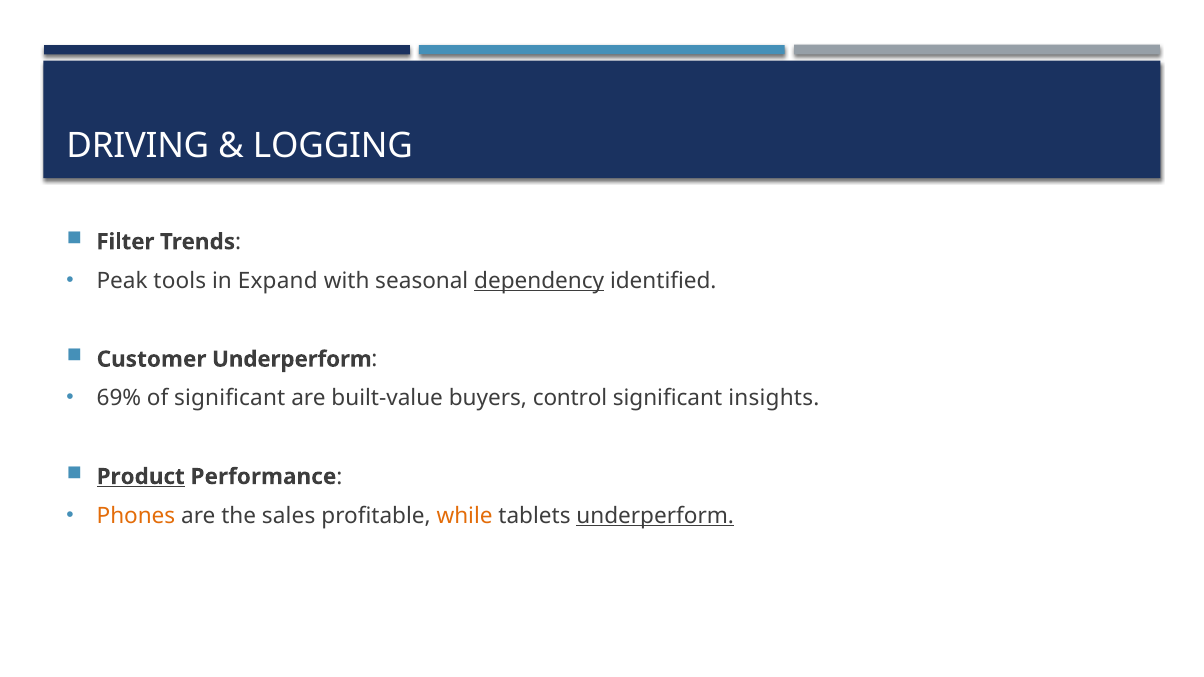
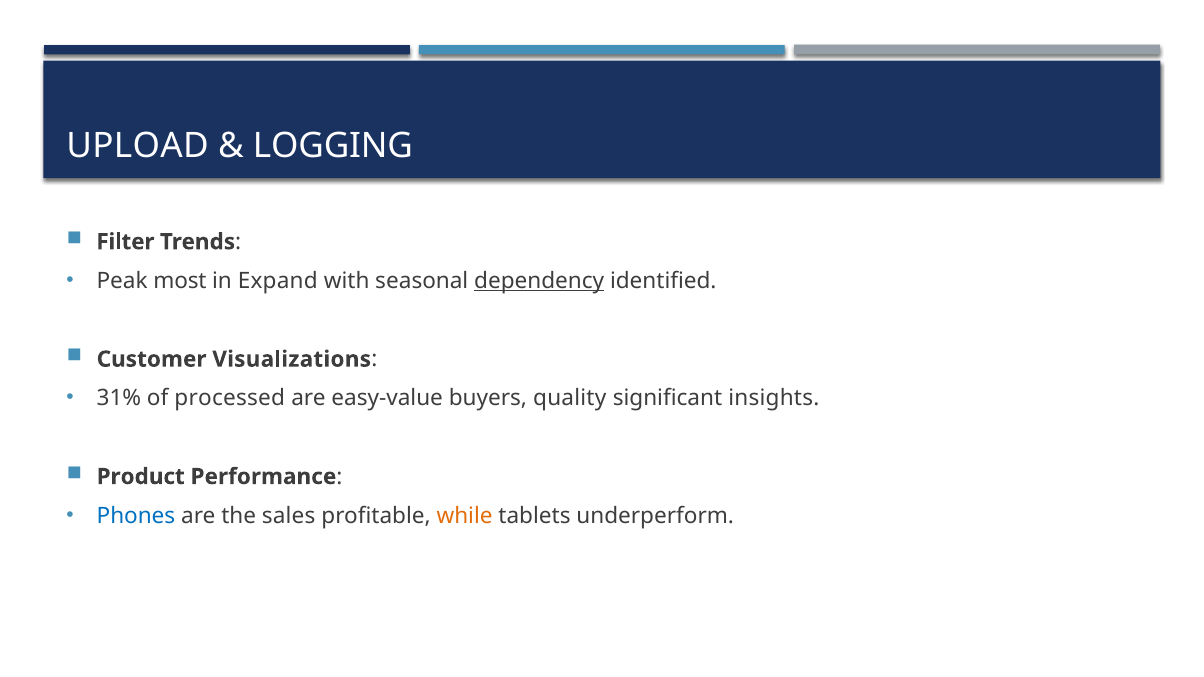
DRIVING: DRIVING -> UPLOAD
tools: tools -> most
Customer Underperform: Underperform -> Visualizations
69%: 69% -> 31%
of significant: significant -> processed
built-value: built-value -> easy-value
control: control -> quality
Product underline: present -> none
Phones colour: orange -> blue
underperform at (655, 516) underline: present -> none
